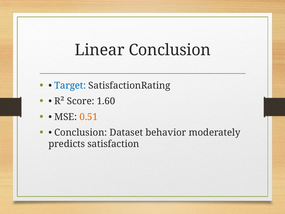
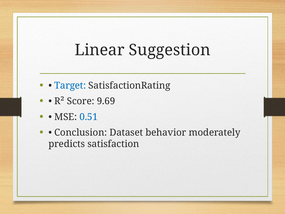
Linear Conclusion: Conclusion -> Suggestion
1.60: 1.60 -> 9.69
0.51 colour: orange -> blue
